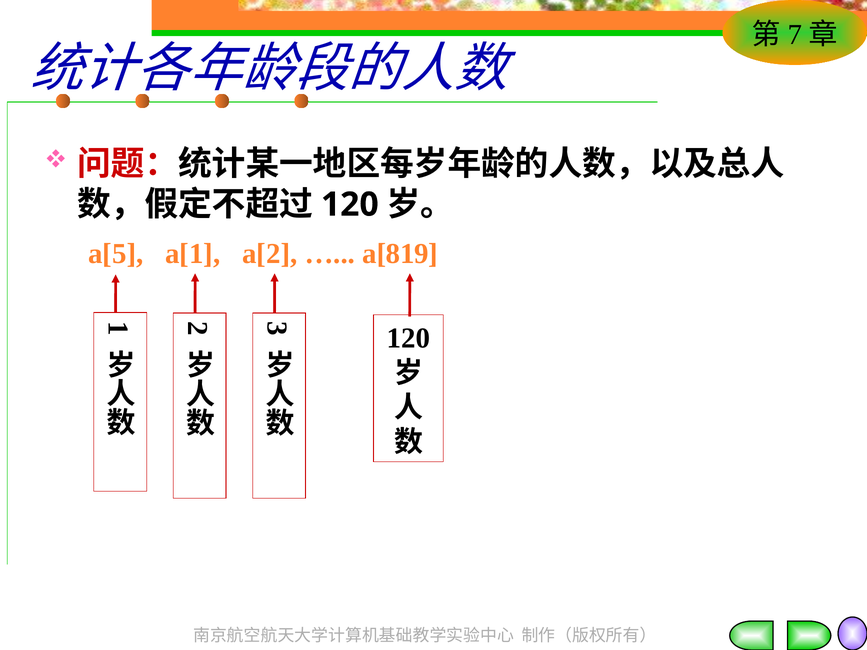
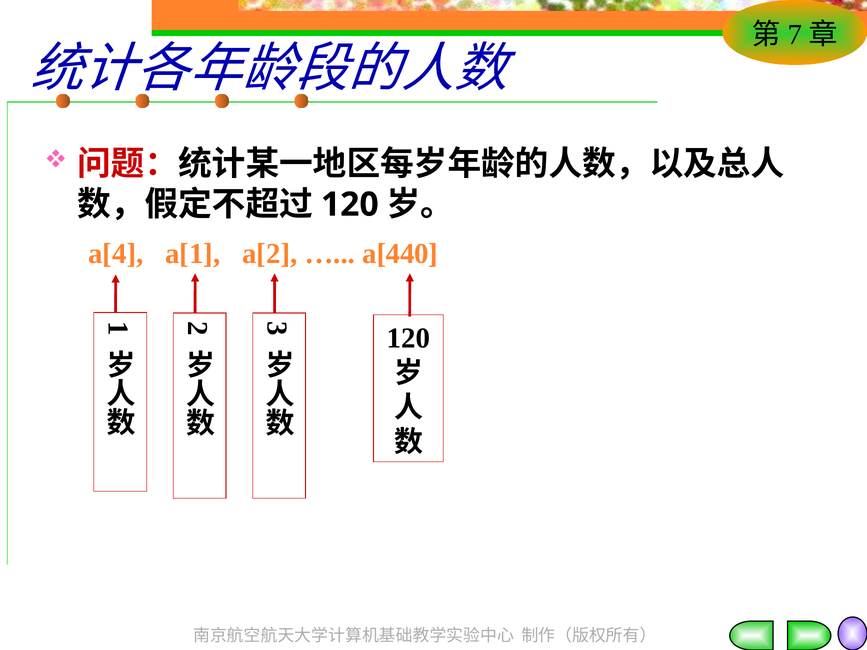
a[5: a[5 -> a[4
a[819: a[819 -> a[440
